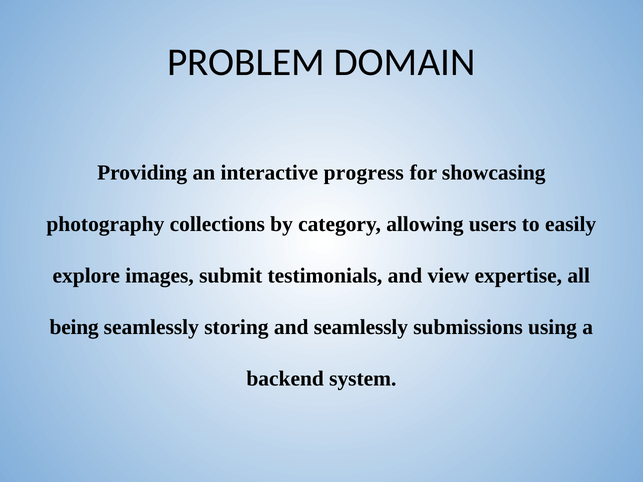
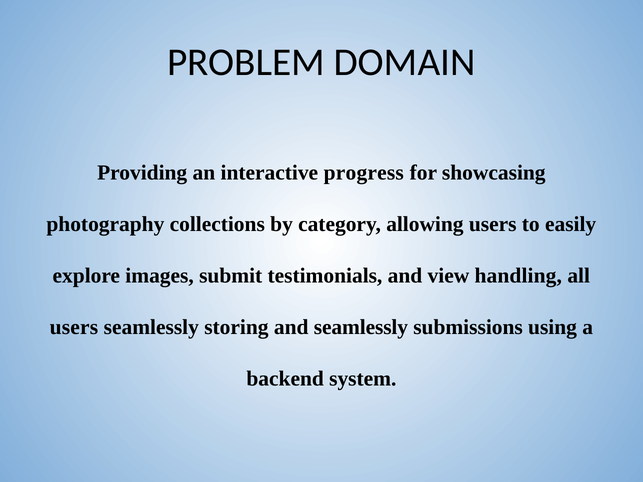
expertise: expertise -> handling
being at (74, 327): being -> users
